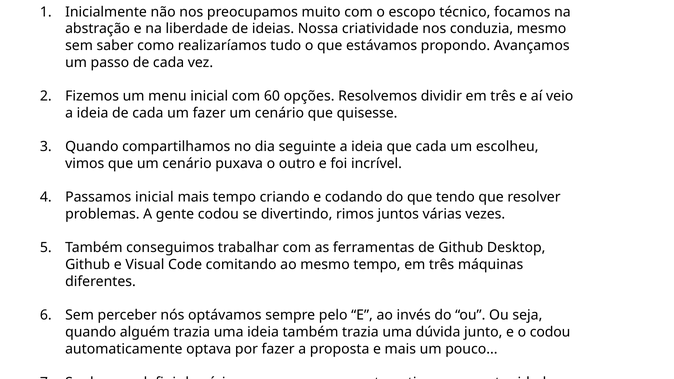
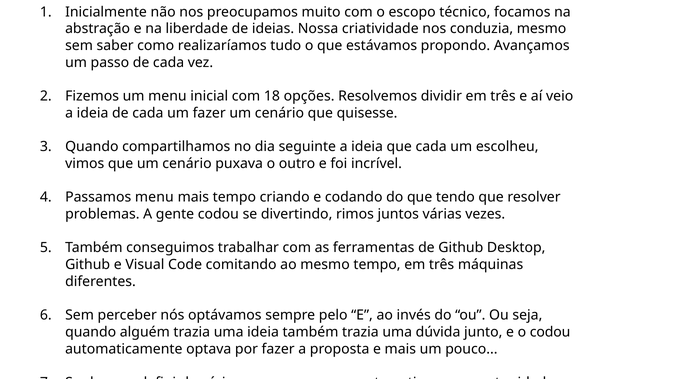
60: 60 -> 18
Passamos inicial: inicial -> menu
